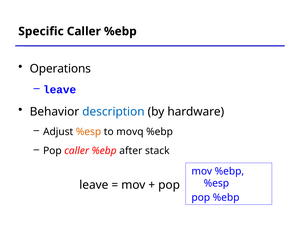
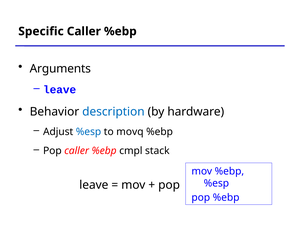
Operations: Operations -> Arguments
%esp at (89, 132) colour: orange -> blue
after: after -> cmpl
